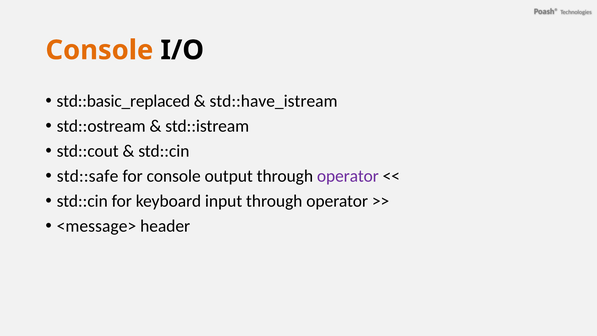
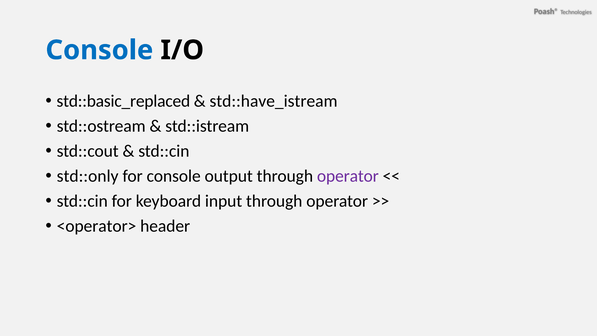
Console at (99, 50) colour: orange -> blue
std::safe: std::safe -> std::only
<message>: <message> -> <operator>
